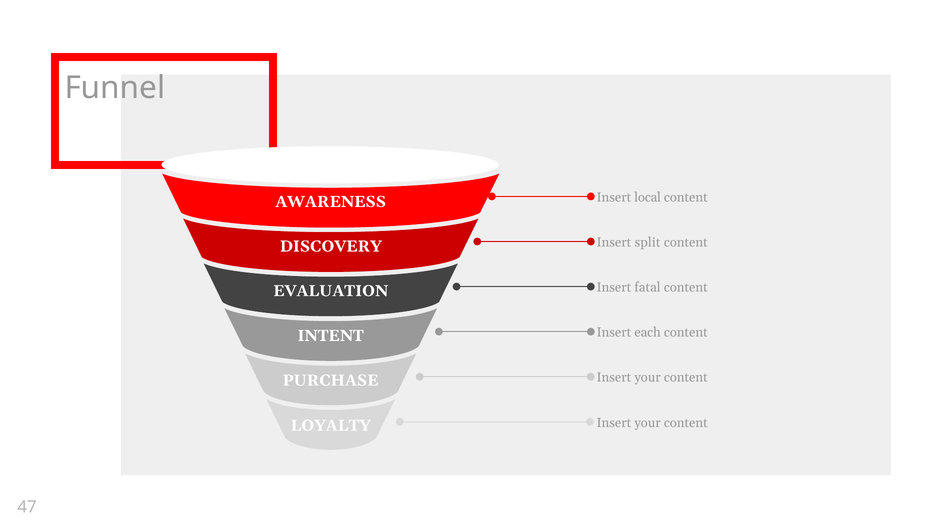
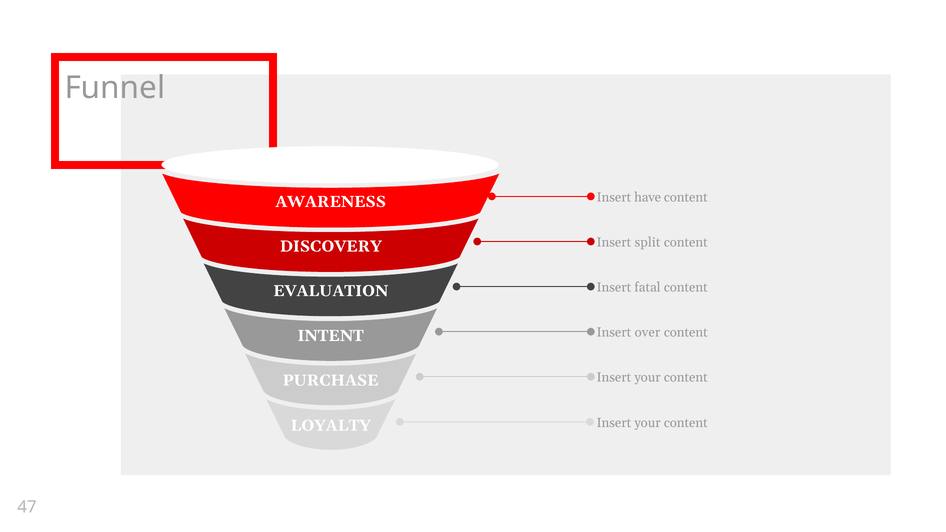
local: local -> have
each: each -> over
